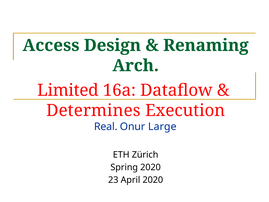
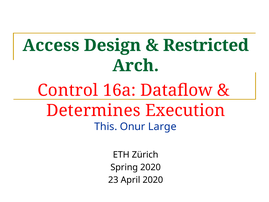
Renaming: Renaming -> Restricted
Limited: Limited -> Control
Real: Real -> This
